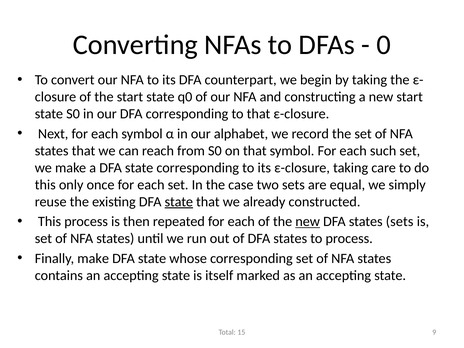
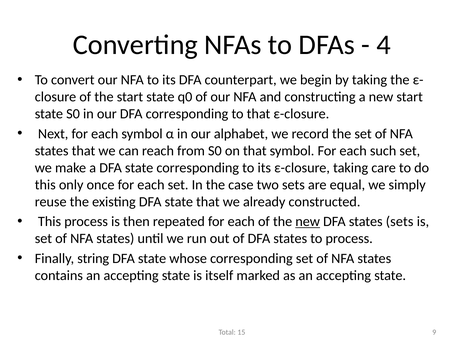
0: 0 -> 4
state at (179, 202) underline: present -> none
Finally make: make -> string
